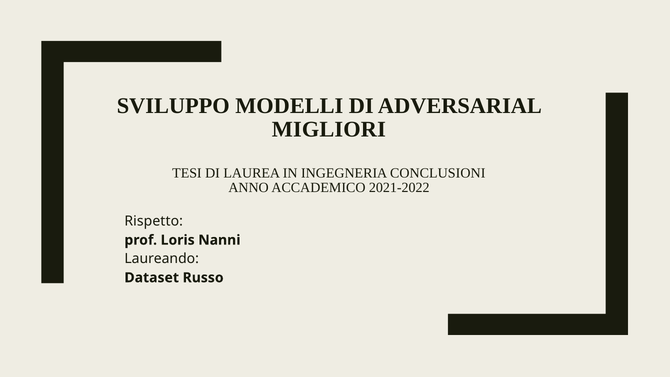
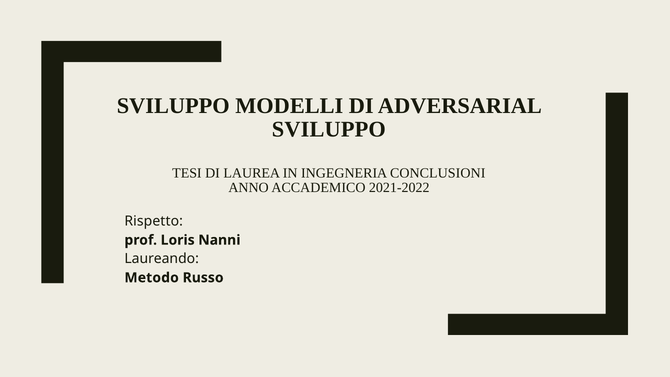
MIGLIORI at (329, 130): MIGLIORI -> SVILUPPO
Dataset: Dataset -> Metodo
